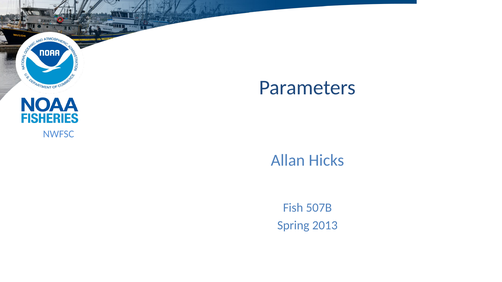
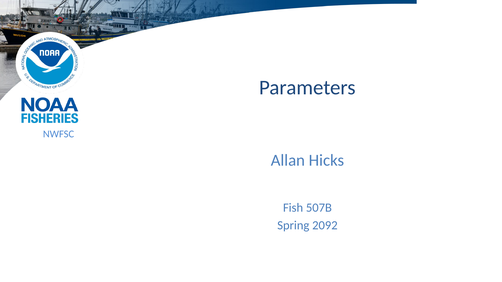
2013: 2013 -> 2092
